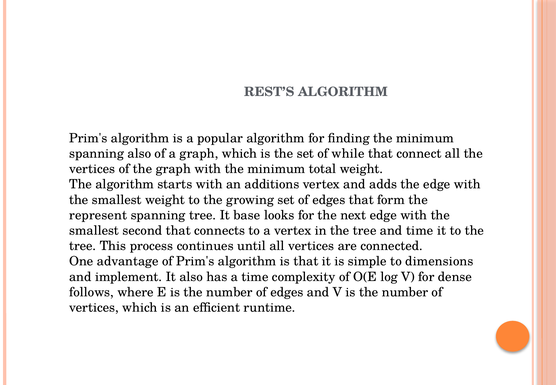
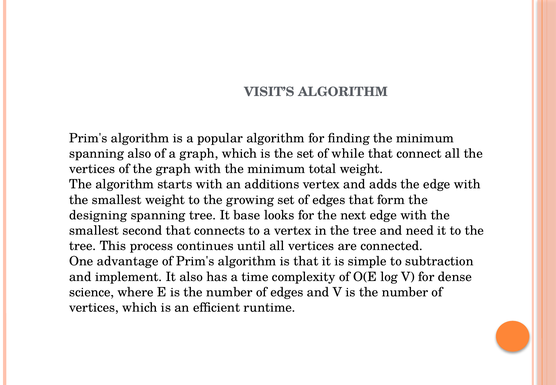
REST’S: REST’S -> VISIT’S
represent: represent -> designing
and time: time -> need
dimensions: dimensions -> subtraction
follows: follows -> science
